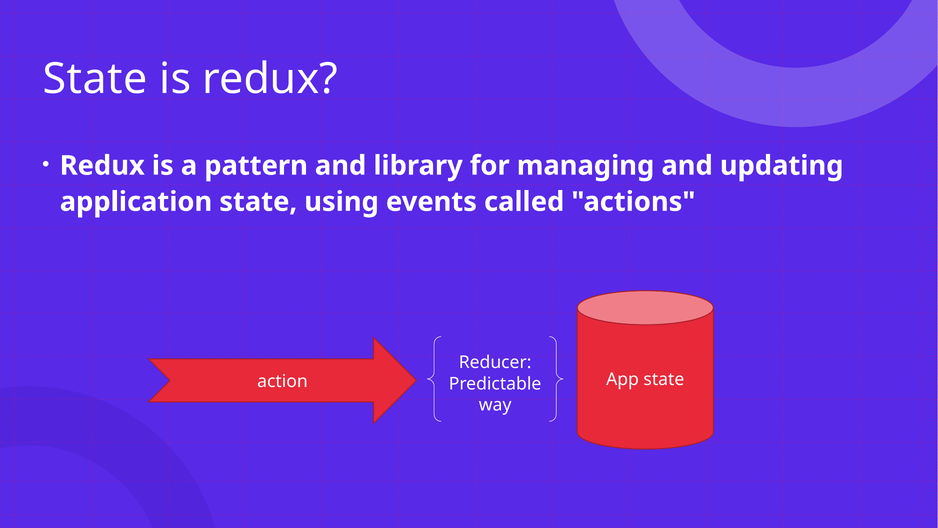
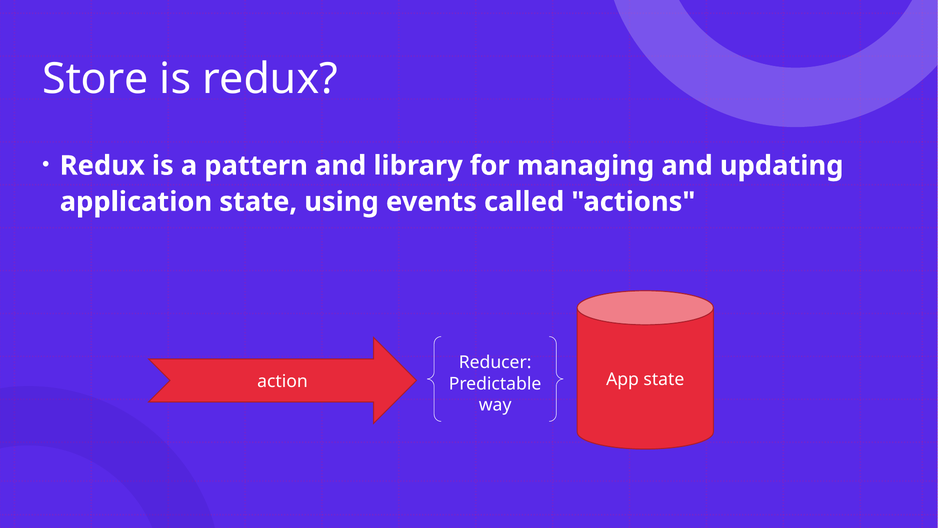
State at (95, 79): State -> Store
